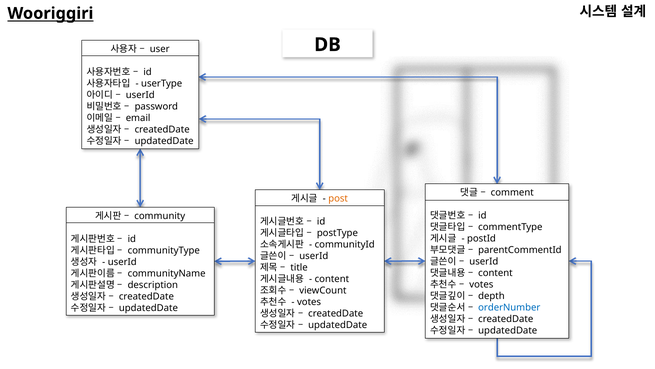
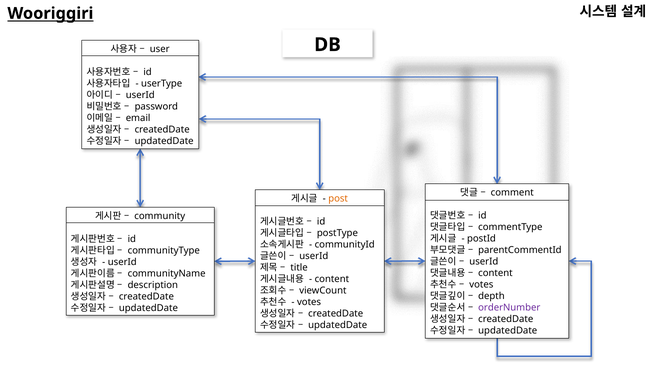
orderNumber colour: blue -> purple
